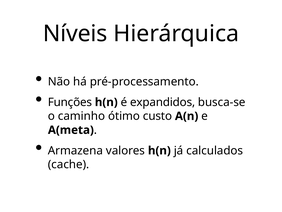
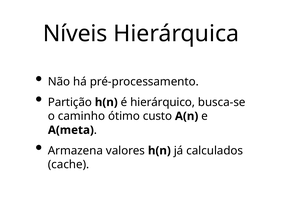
Funções: Funções -> Partição
expandidos: expandidos -> hierárquico
